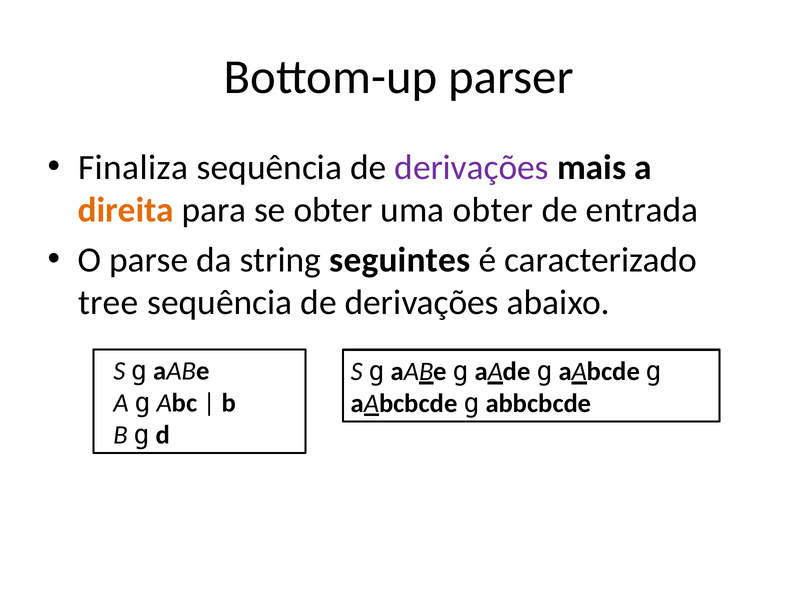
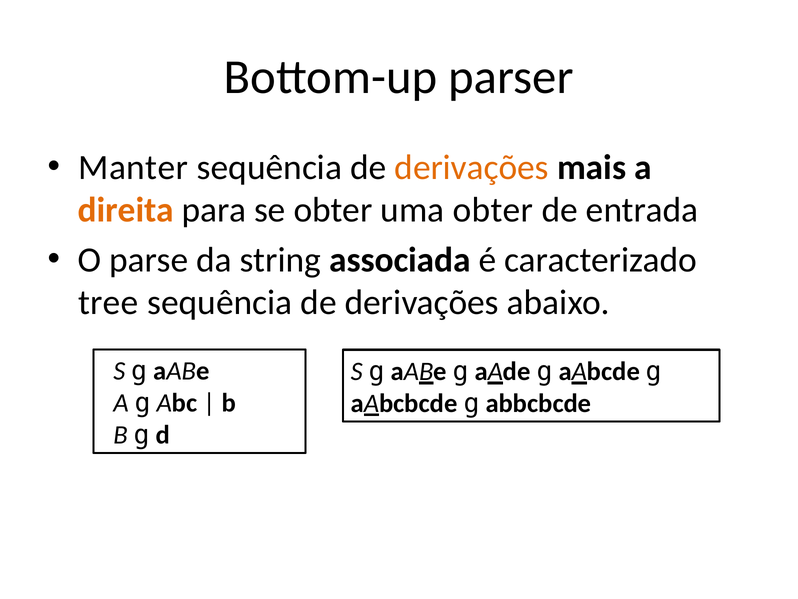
Finaliza: Finaliza -> Manter
derivações at (472, 167) colour: purple -> orange
seguintes: seguintes -> associada
